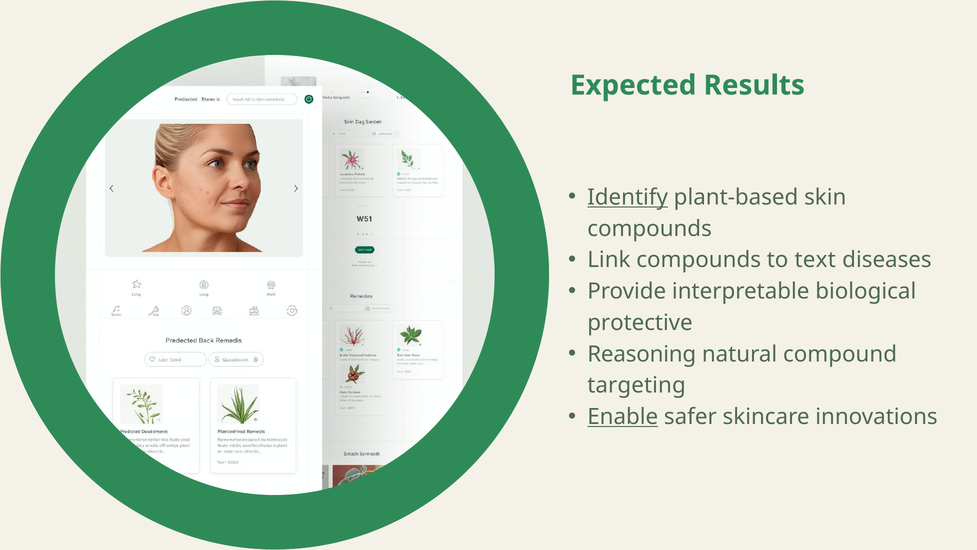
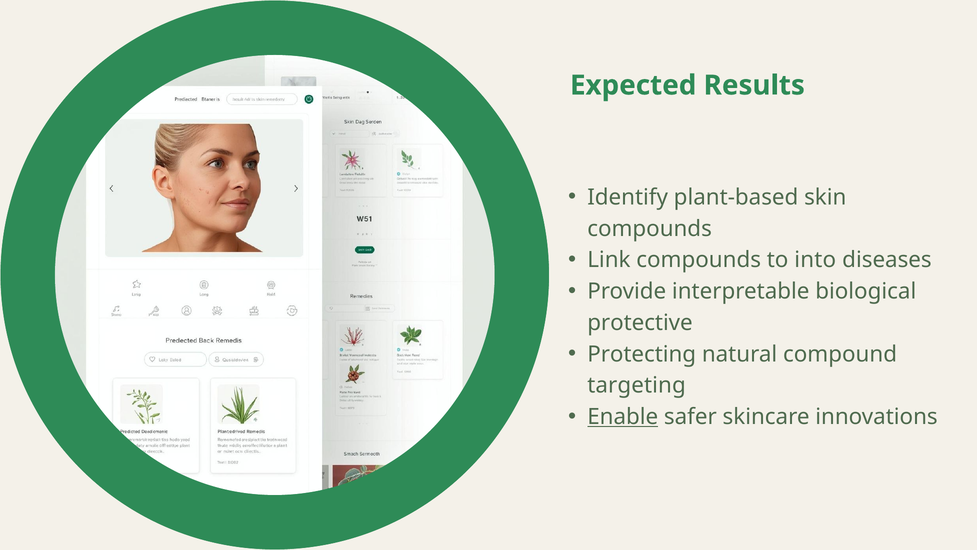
Identify underline: present -> none
text: text -> into
Reasoning: Reasoning -> Protecting
